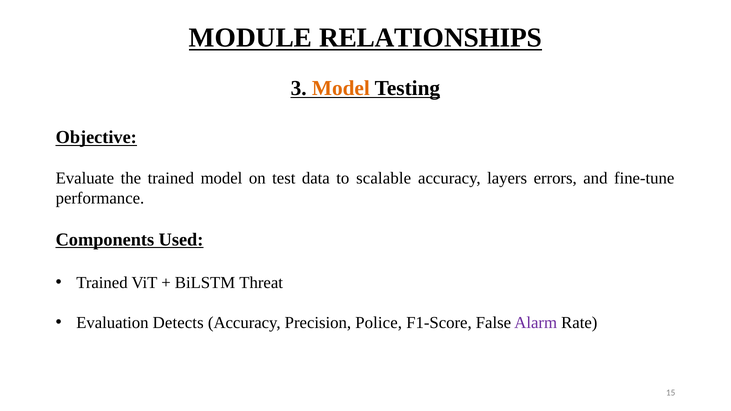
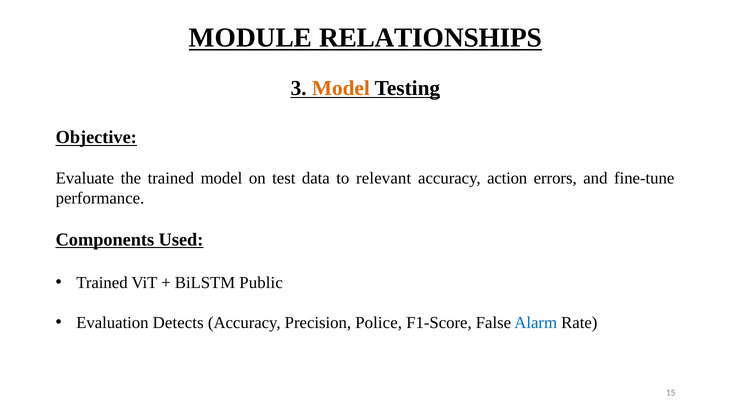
scalable: scalable -> relevant
layers: layers -> action
Threat: Threat -> Public
Alarm colour: purple -> blue
